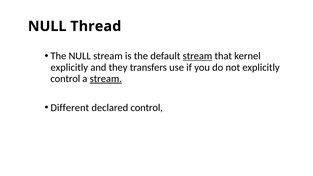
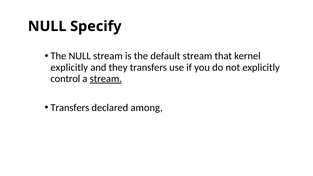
Thread: Thread -> Specify
stream at (197, 56) underline: present -> none
Different at (70, 108): Different -> Transfers
declared control: control -> among
